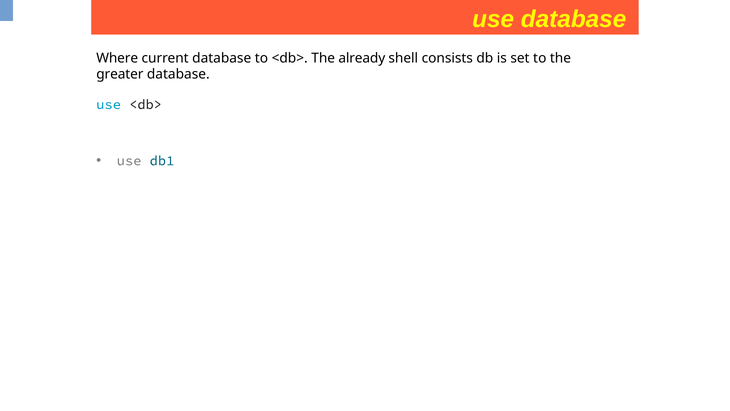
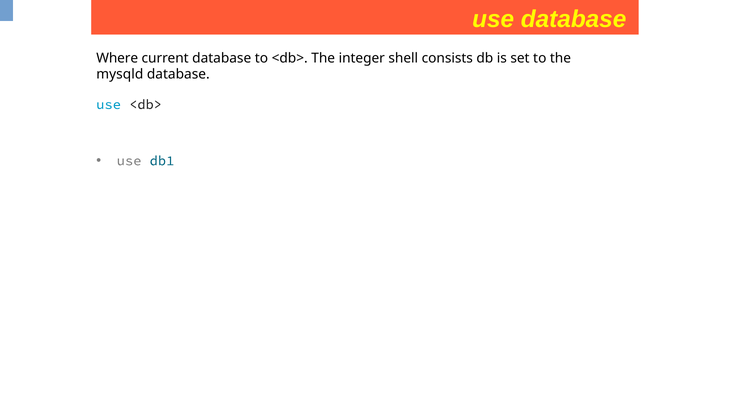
already: already -> integer
greater: greater -> mysqld
